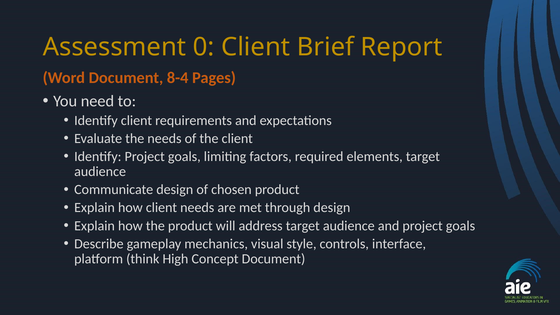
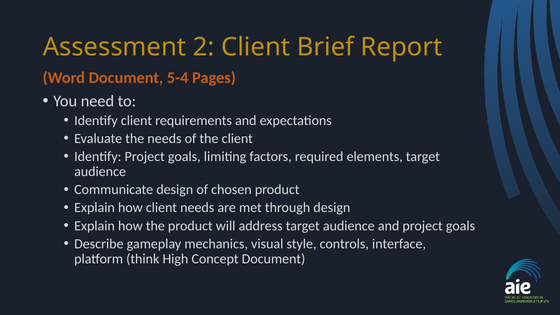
0: 0 -> 2
8-4: 8-4 -> 5-4
